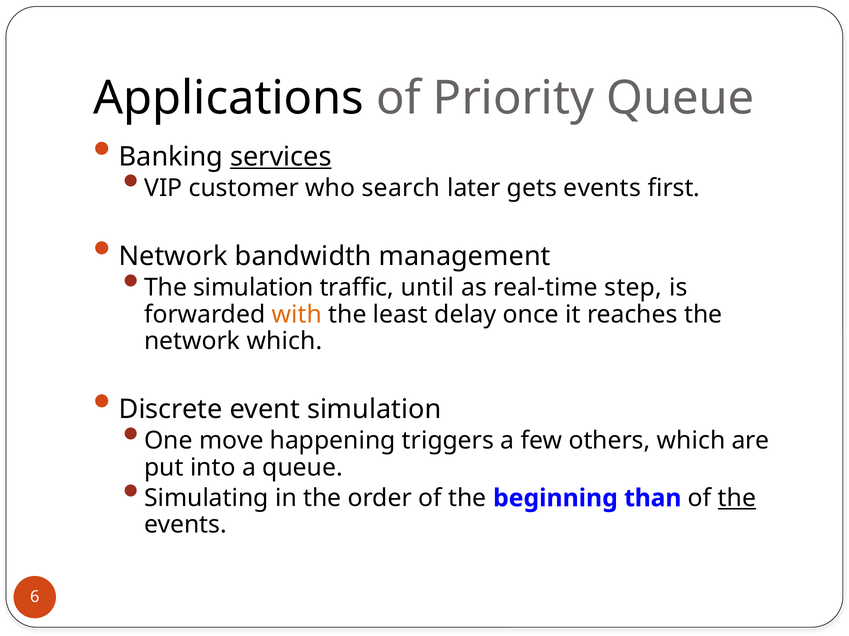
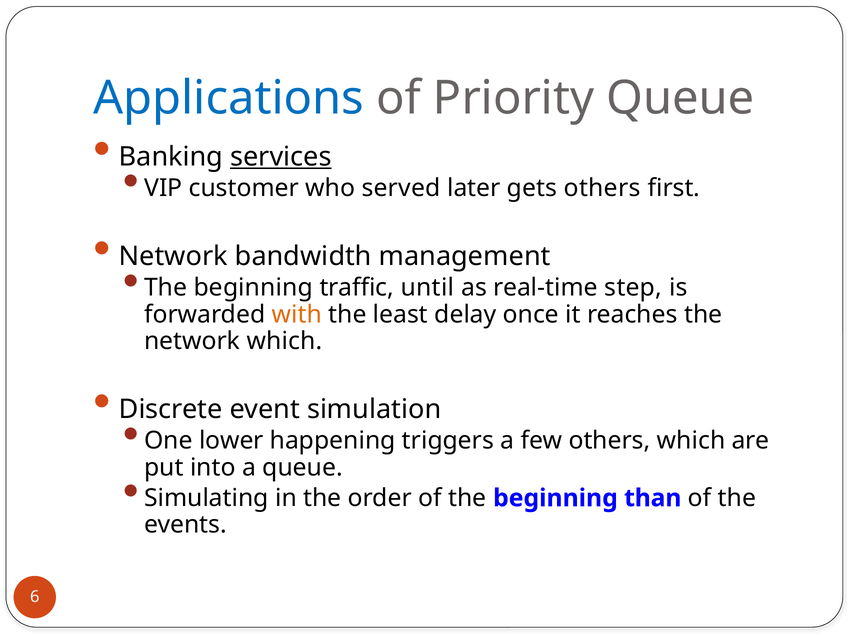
Applications colour: black -> blue
search: search -> served
gets events: events -> others
simulation at (253, 288): simulation -> beginning
move: move -> lower
the at (737, 499) underline: present -> none
